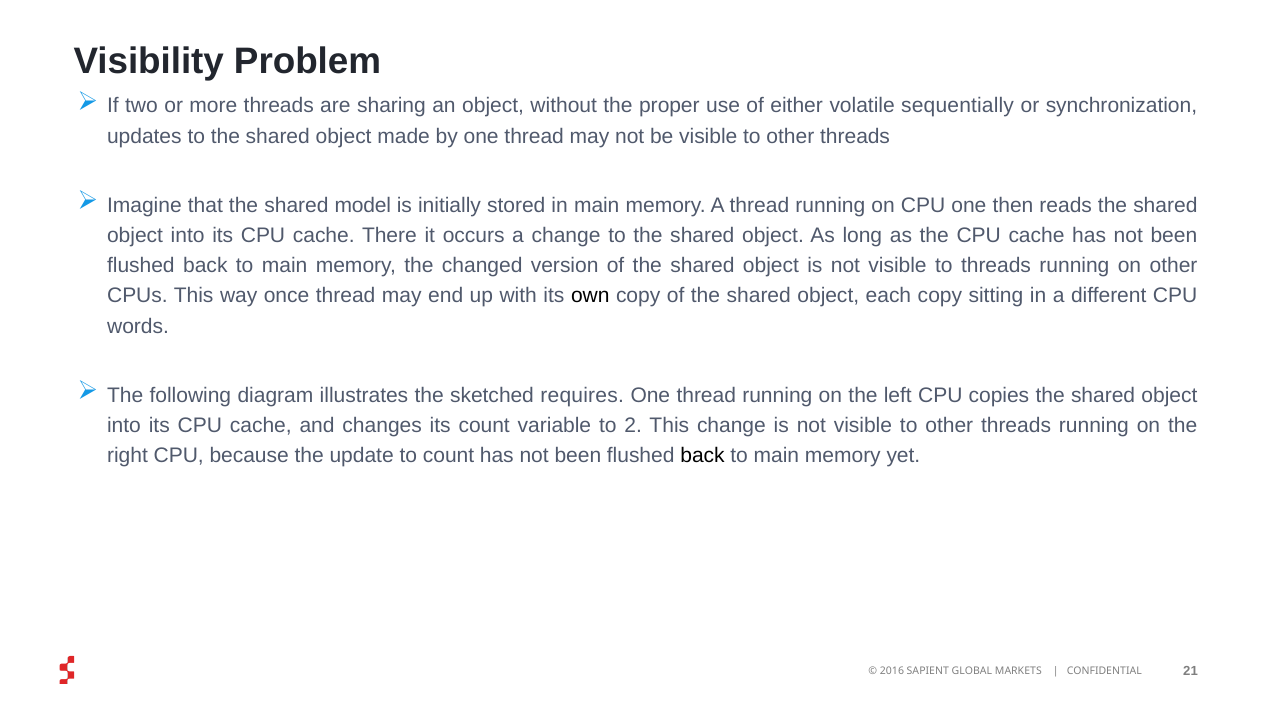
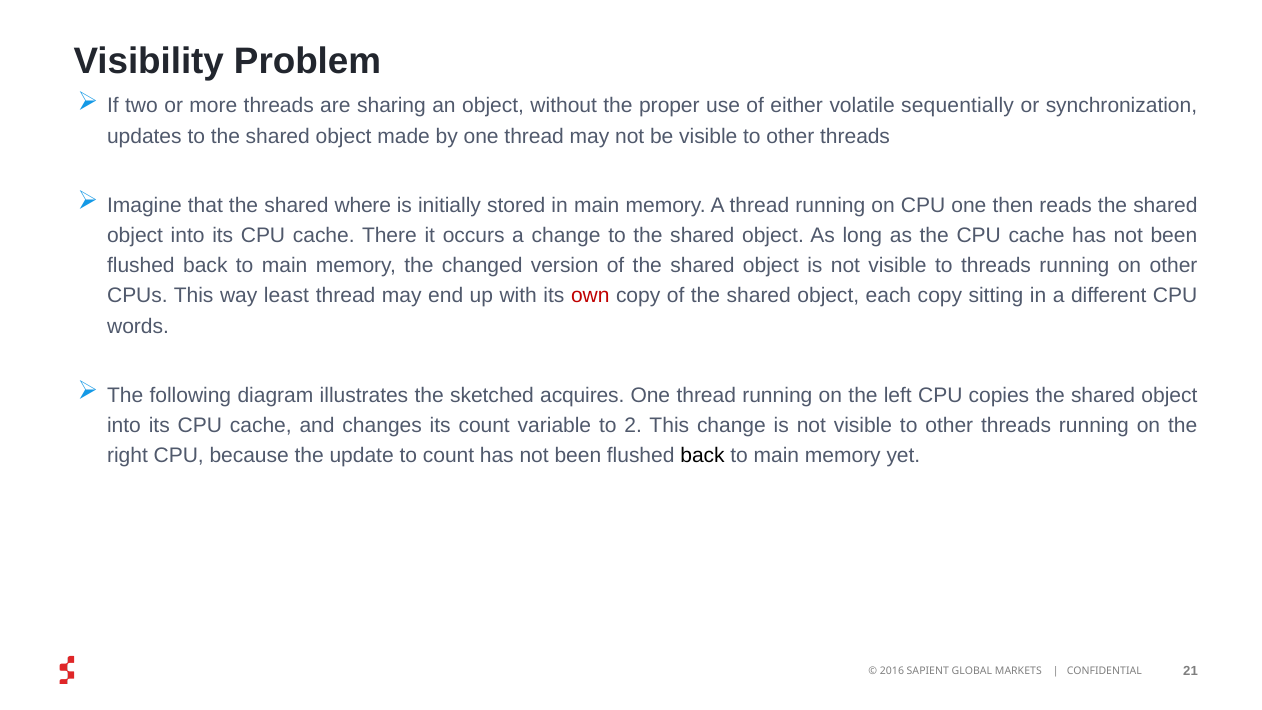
model: model -> where
once: once -> least
own colour: black -> red
requires: requires -> acquires
